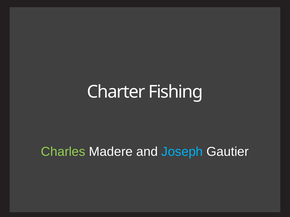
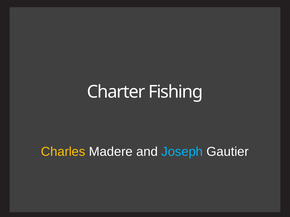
Charles colour: light green -> yellow
